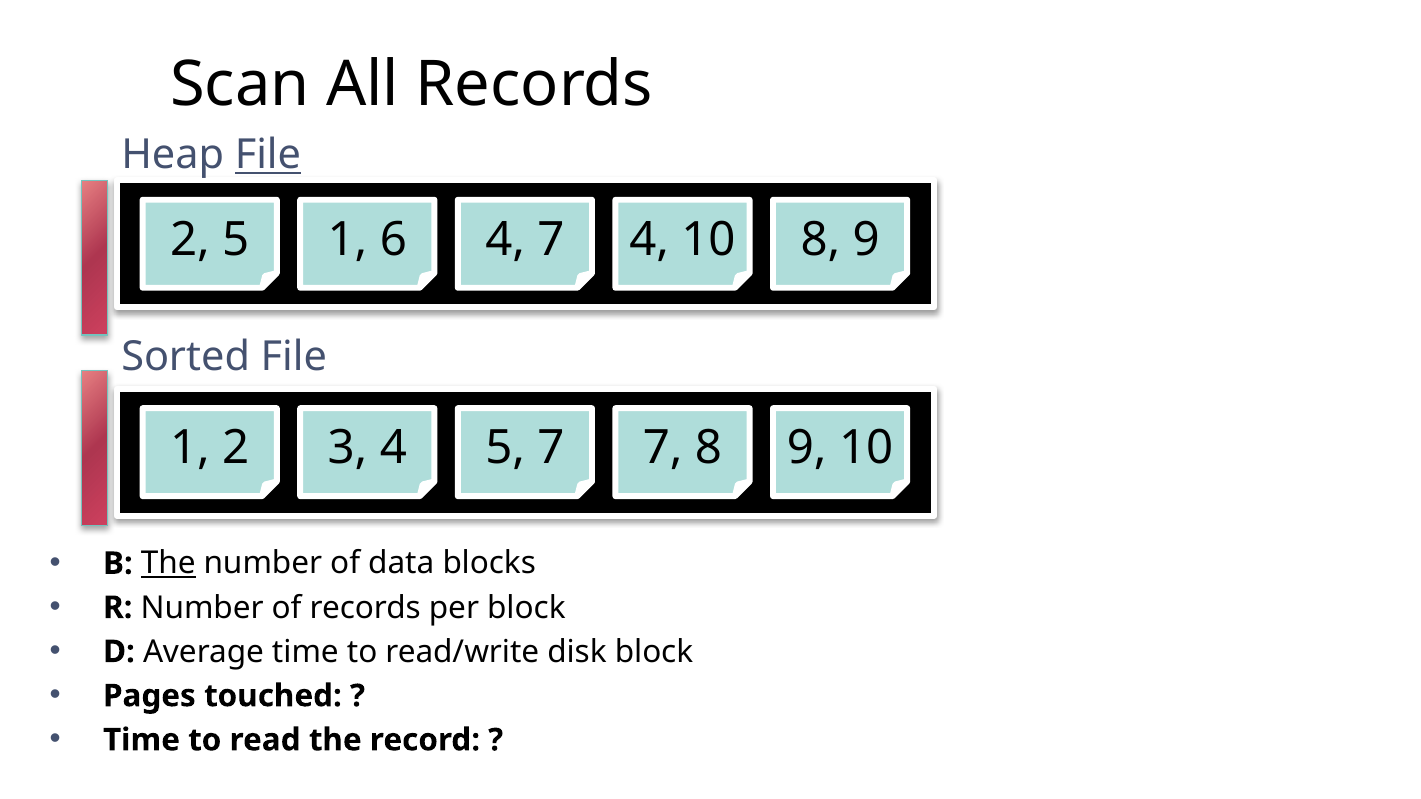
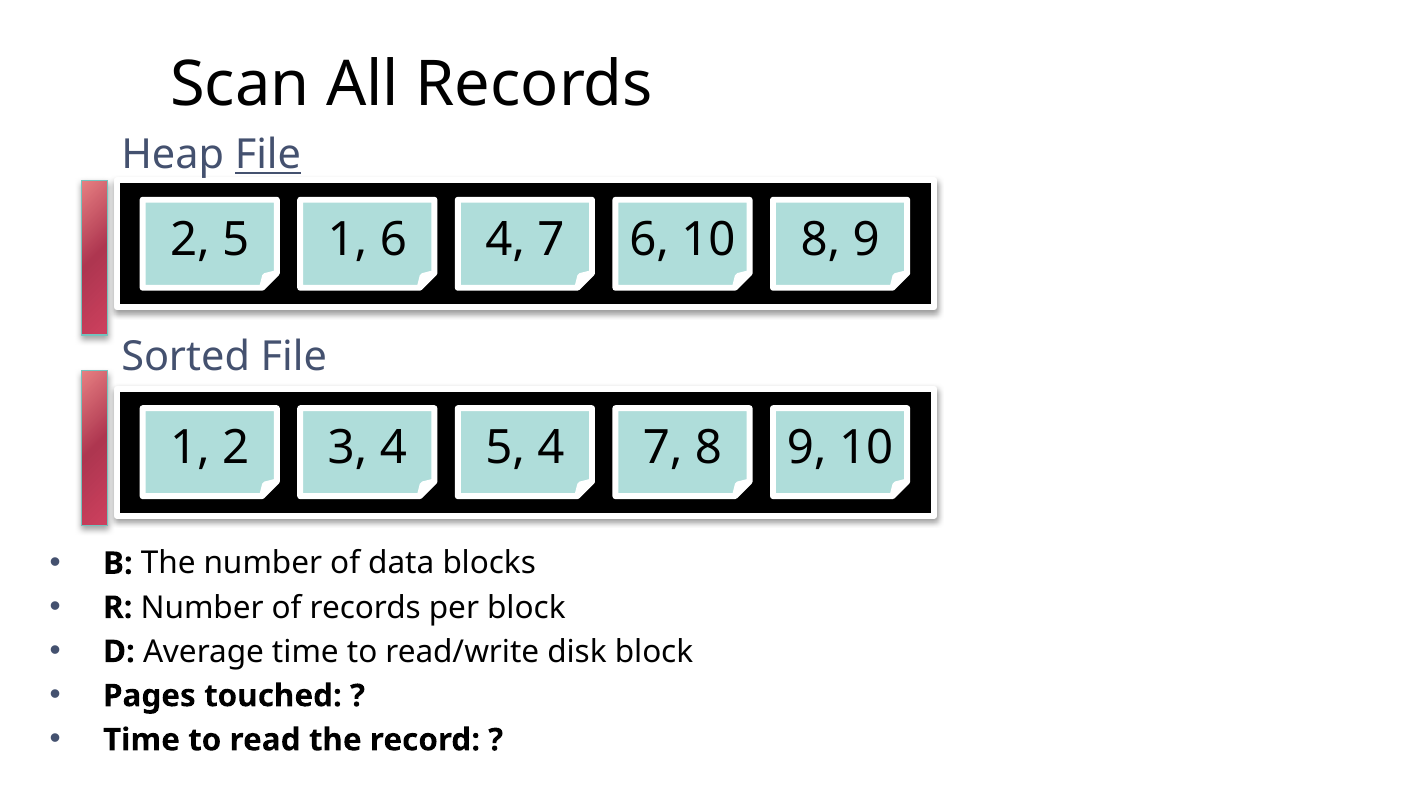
7 4: 4 -> 6
5 7: 7 -> 4
The at (168, 564) underline: present -> none
